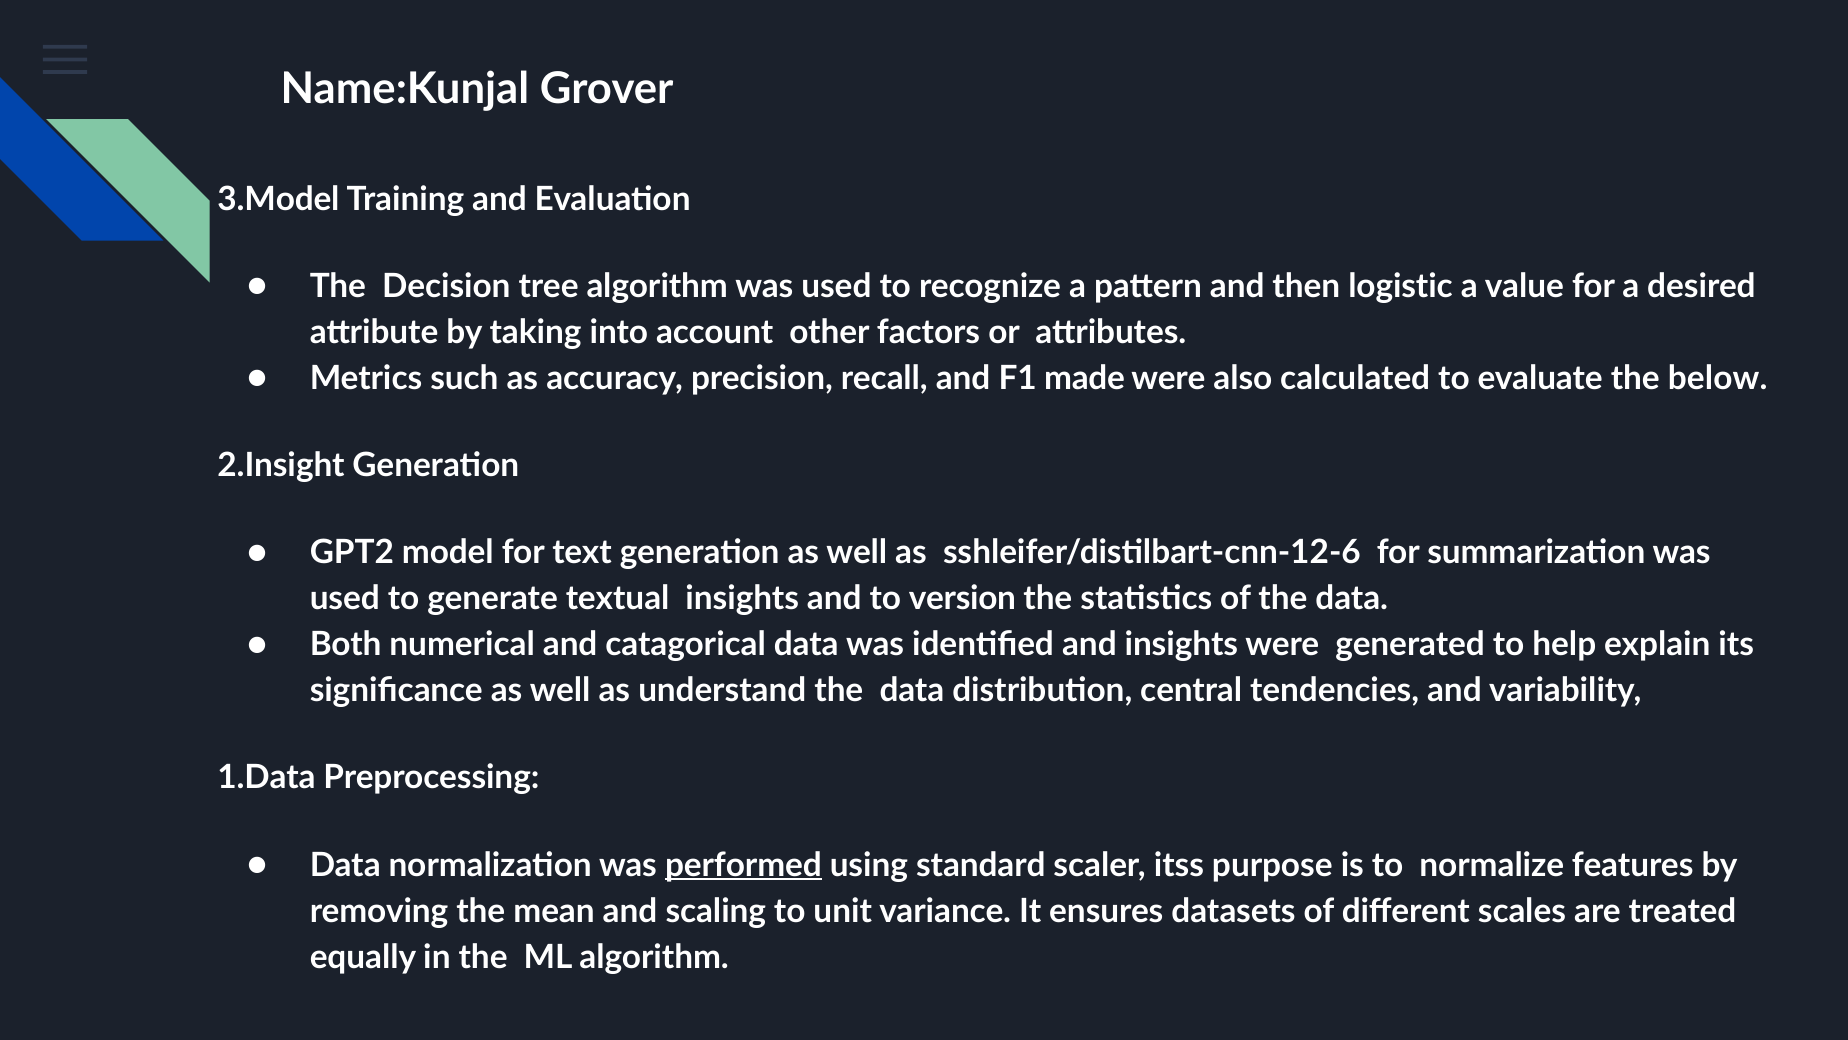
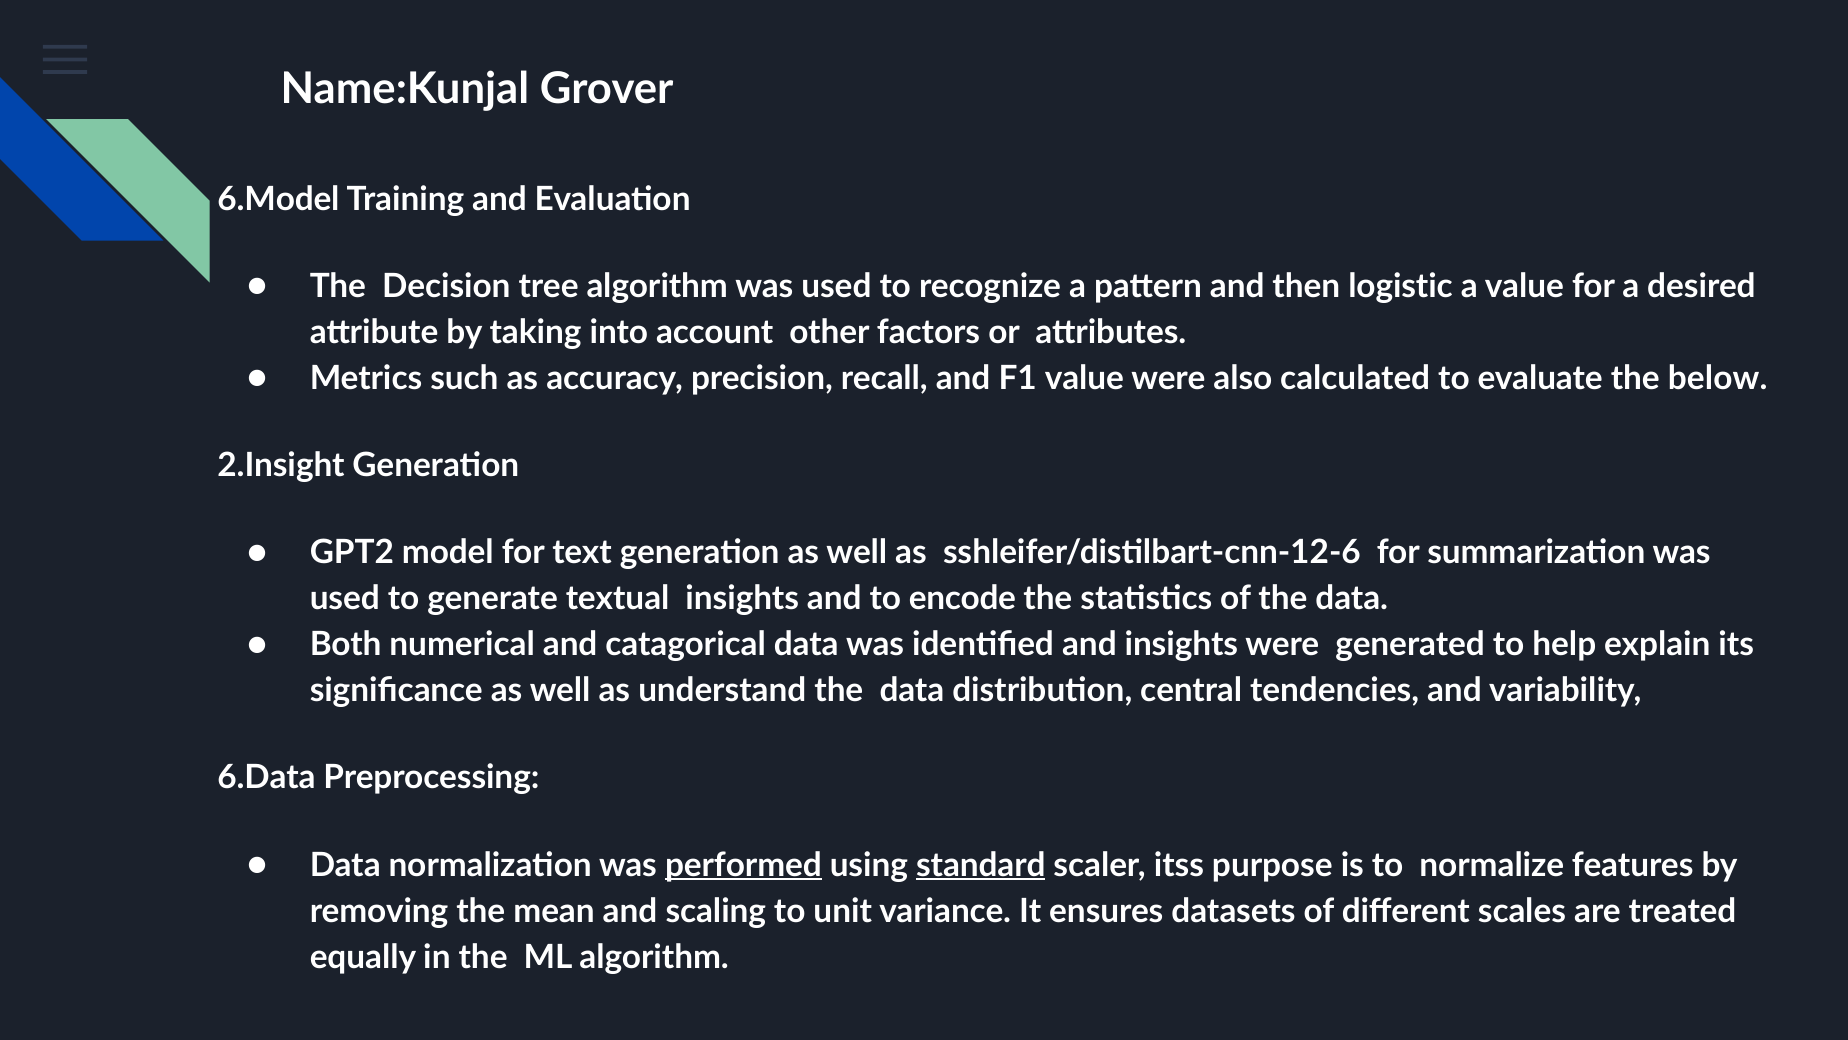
3.Model: 3.Model -> 6.Model
F1 made: made -> value
version: version -> encode
1.Data: 1.Data -> 6.Data
standard underline: none -> present
